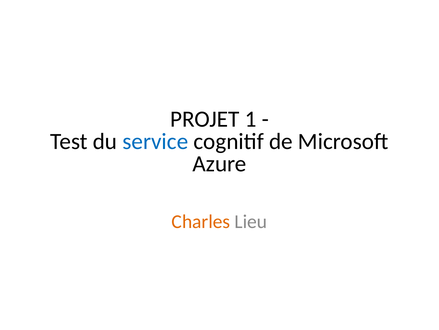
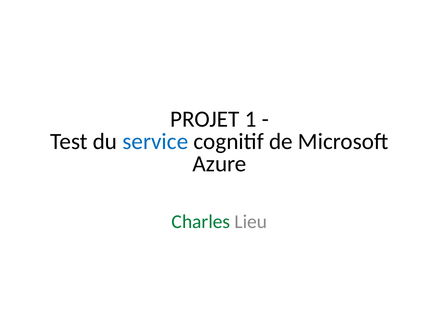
Charles colour: orange -> green
